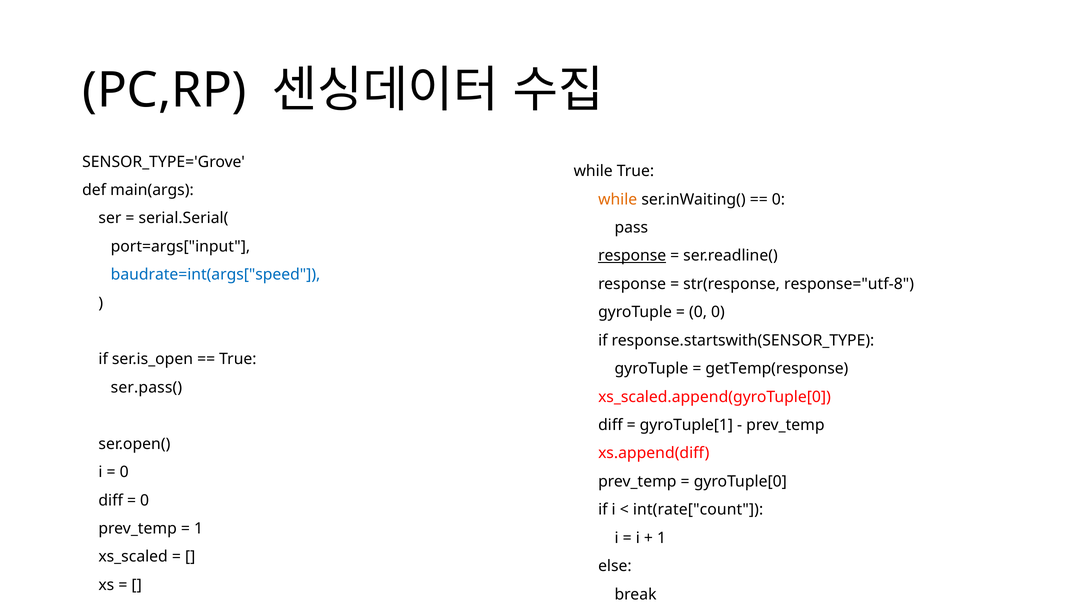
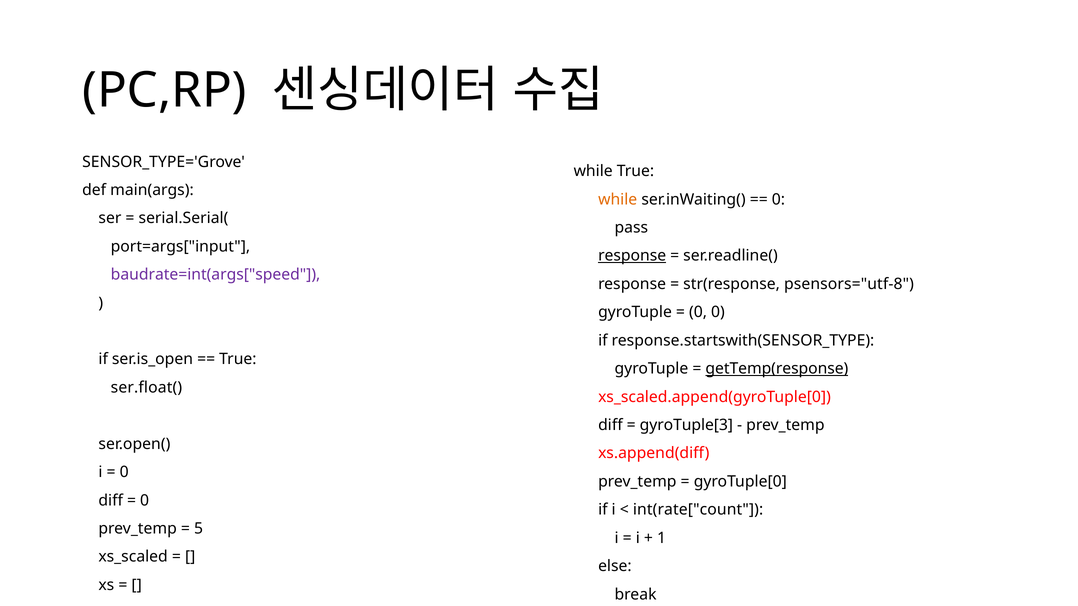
baudrate=int(args["speed colour: blue -> purple
response="utf-8: response="utf-8 -> psensors="utf-8
getTemp(response underline: none -> present
ser.pass(: ser.pass( -> ser.float(
gyroTuple[1: gyroTuple[1 -> gyroTuple[3
1 at (199, 529): 1 -> 5
